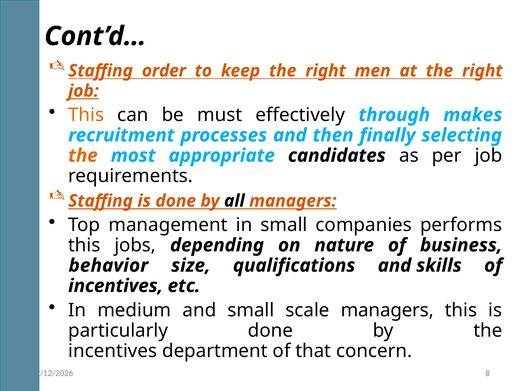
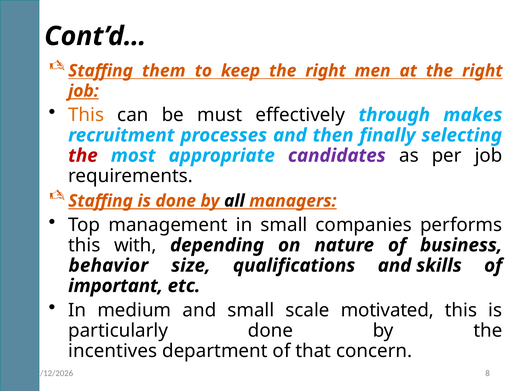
order: order -> them
the at (83, 155) colour: orange -> red
candidates colour: black -> purple
jobs: jobs -> with
incentives at (116, 286): incentives -> important
scale managers: managers -> motivated
